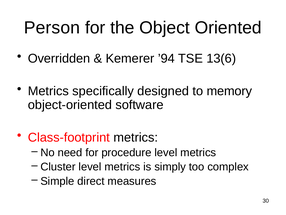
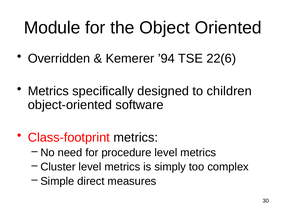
Person: Person -> Module
13(6: 13(6 -> 22(6
memory: memory -> children
